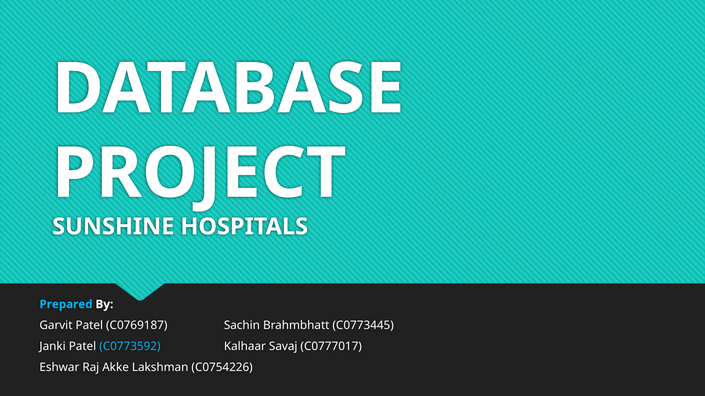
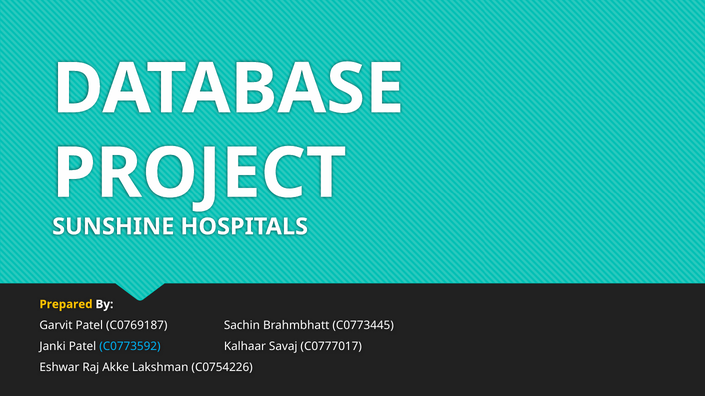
Prepared colour: light blue -> yellow
